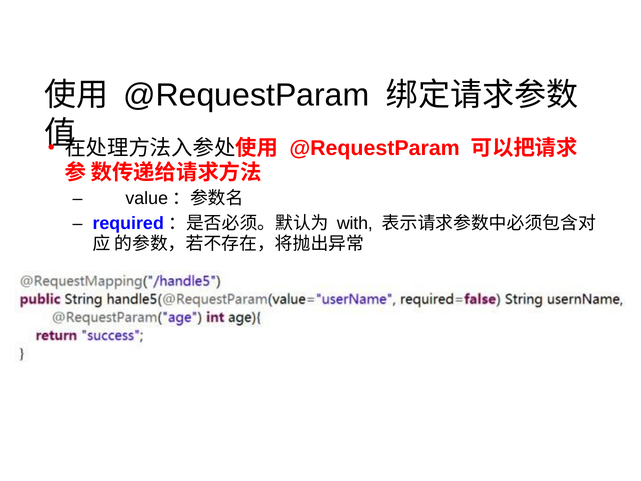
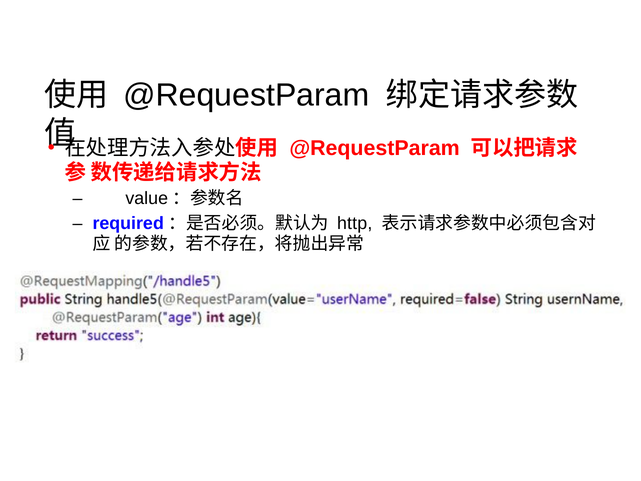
with: with -> http
